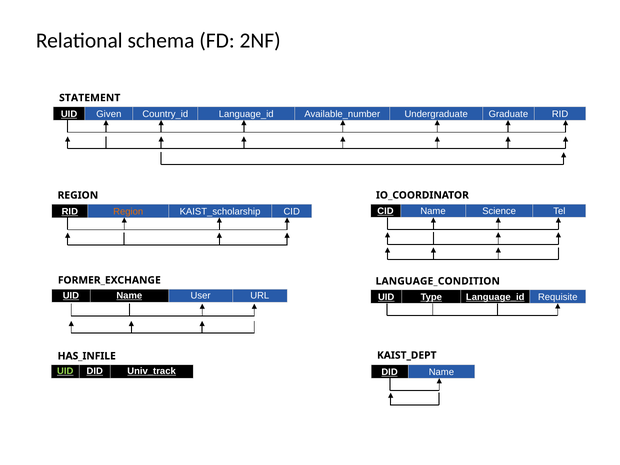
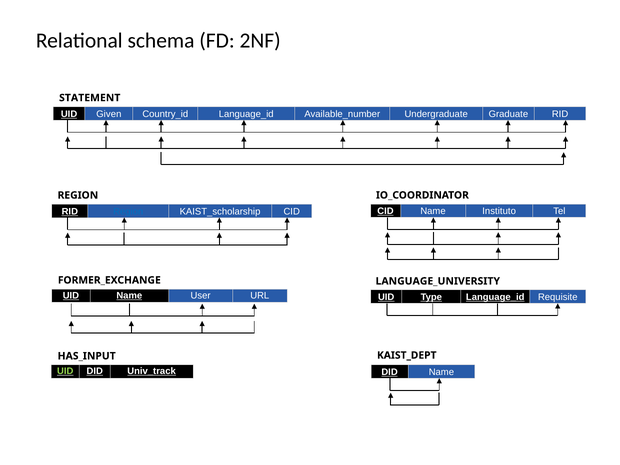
Region at (128, 211) colour: orange -> blue
Science: Science -> Instituto
LANGUAGE_CONDITION: LANGUAGE_CONDITION -> LANGUAGE_UNIVERSITY
HAS_INFILE: HAS_INFILE -> HAS_INPUT
